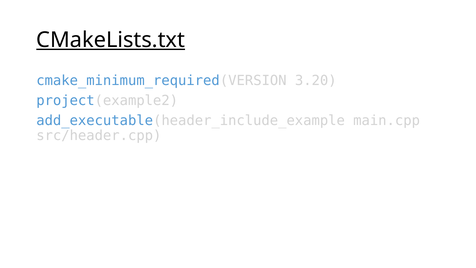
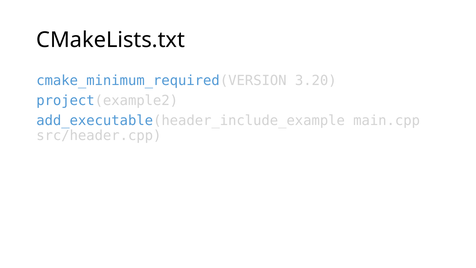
CMakeLists.txt underline: present -> none
